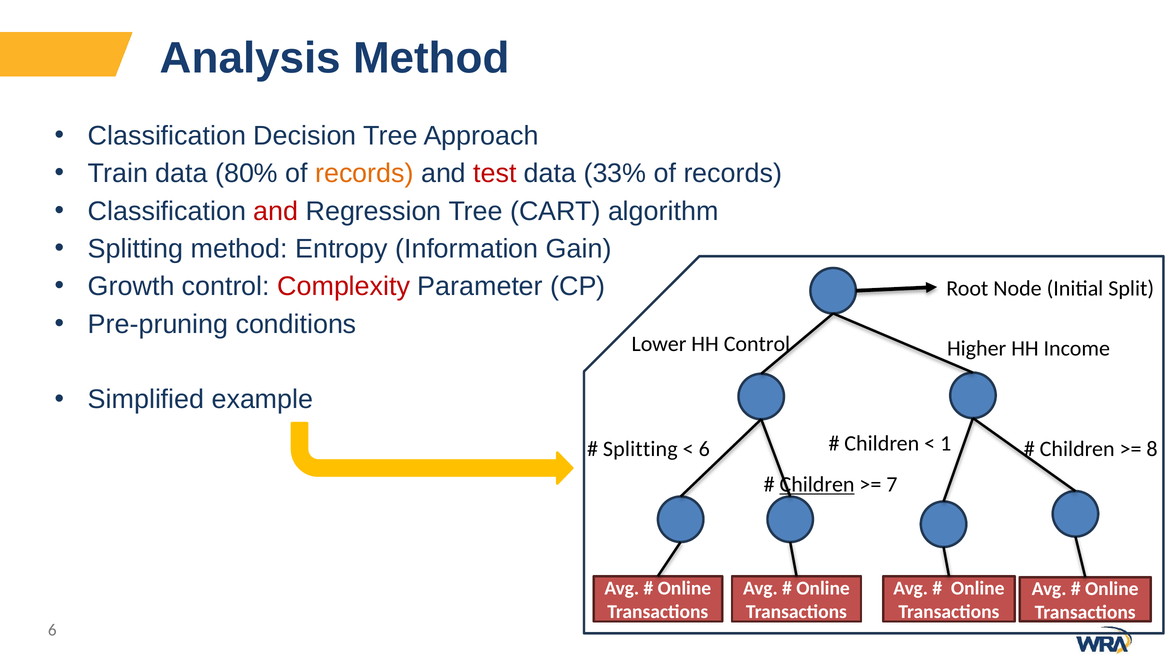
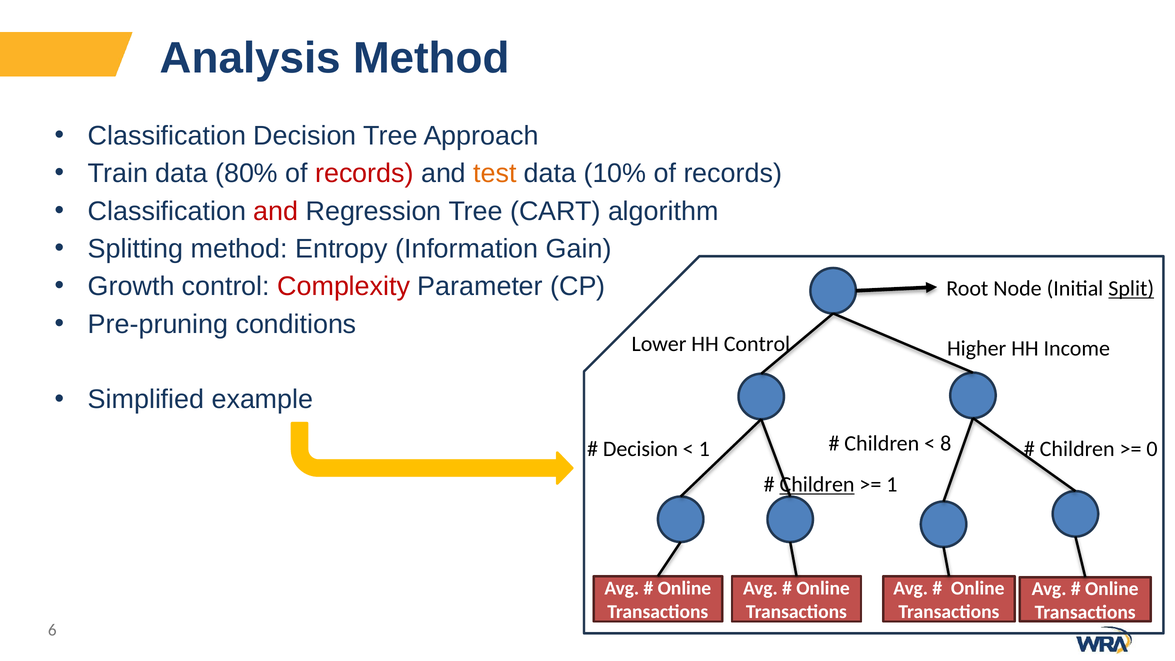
records at (364, 173) colour: orange -> red
test colour: red -> orange
33%: 33% -> 10%
Split underline: none -> present
1: 1 -> 8
Splitting at (640, 449): Splitting -> Decision
6 at (704, 449): 6 -> 1
8: 8 -> 0
7 at (892, 484): 7 -> 1
